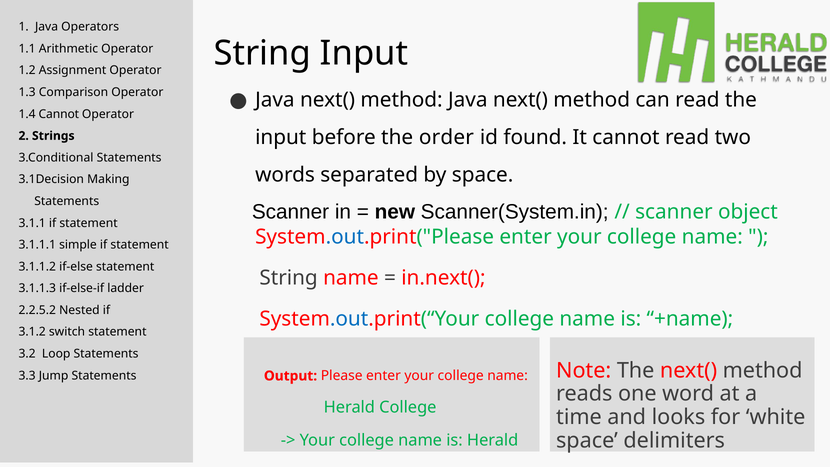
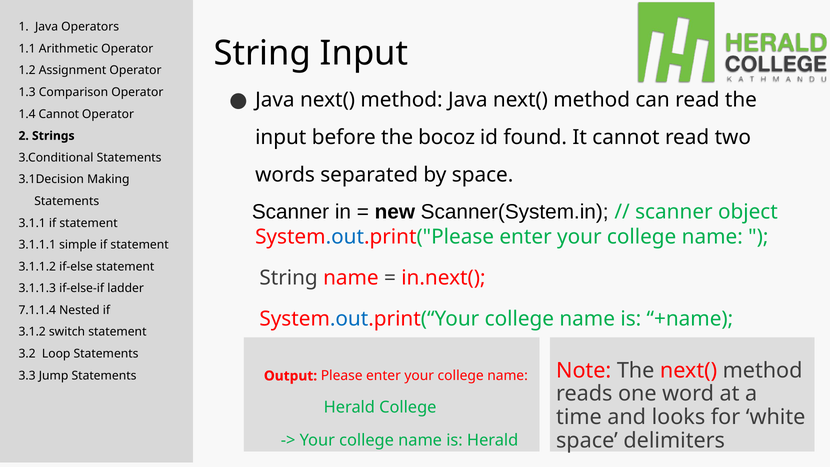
order: order -> bocoz
2.2.5.2: 2.2.5.2 -> 7.1.1.4
